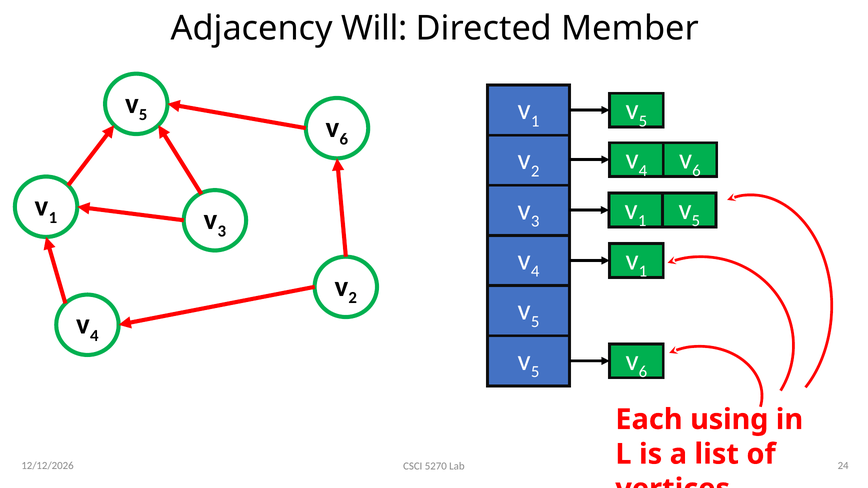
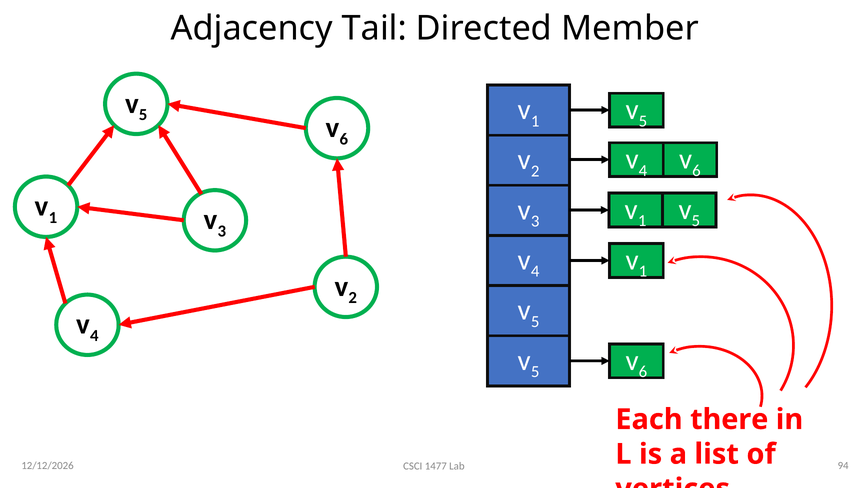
Will: Will -> Tail
using: using -> there
5270: 5270 -> 1477
24: 24 -> 94
